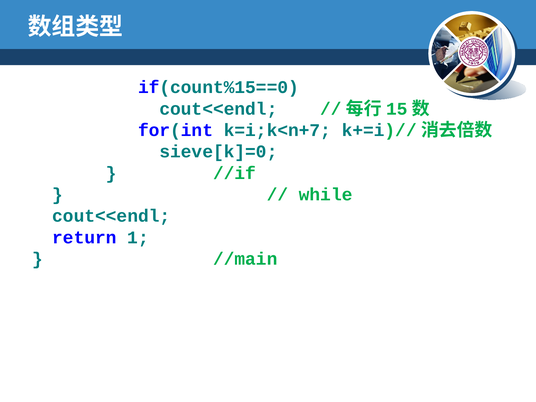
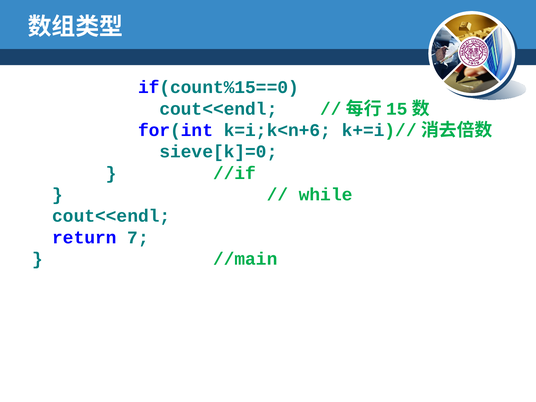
k=i;k<n+7: k=i;k<n+7 -> k=i;k<n+6
1: 1 -> 7
